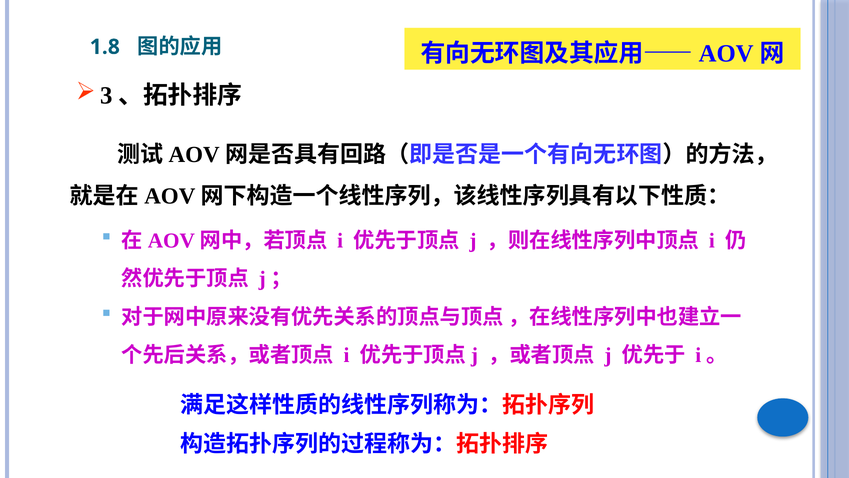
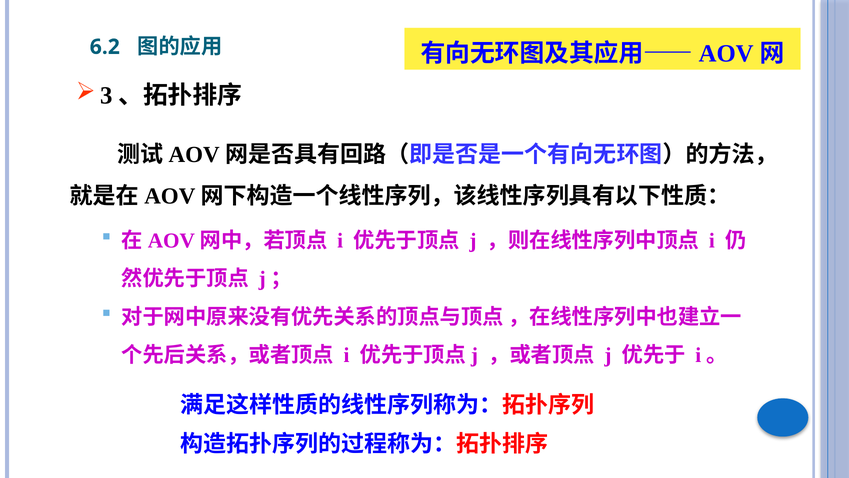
1.8: 1.8 -> 6.2
